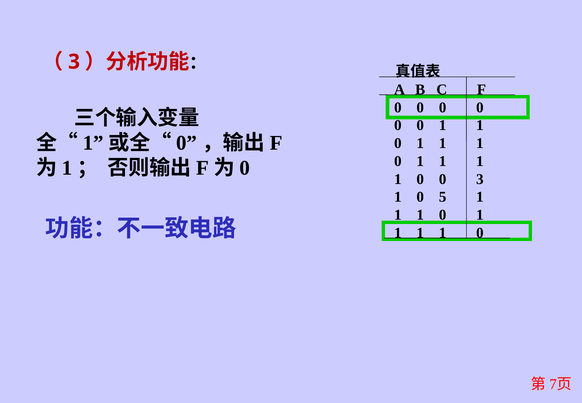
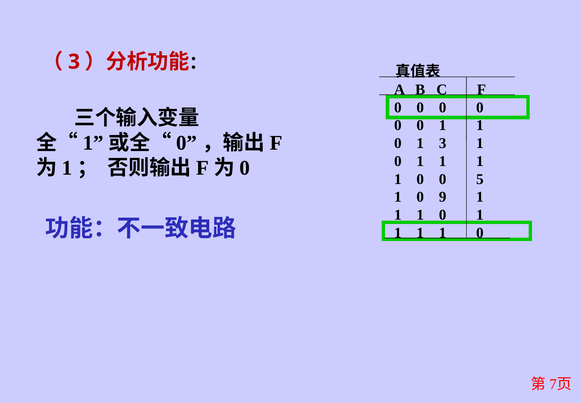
1 at (443, 143): 1 -> 3
0 3: 3 -> 5
5: 5 -> 9
